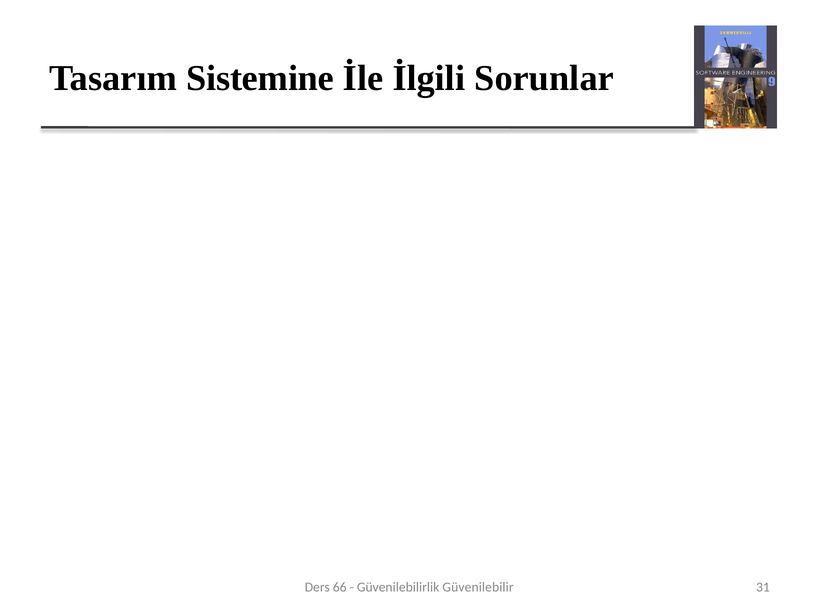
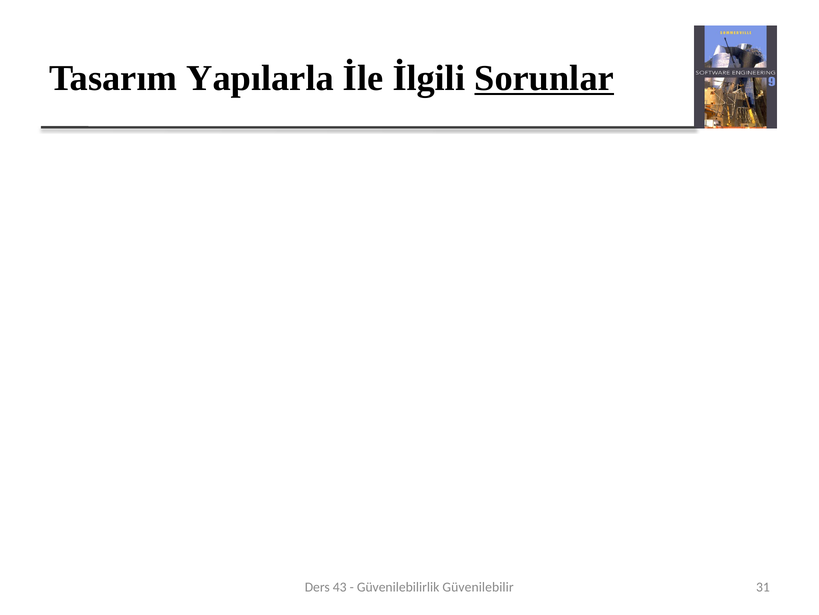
Sistemine: Sistemine -> Yapılarla
Sorunlar underline: none -> present
66: 66 -> 43
